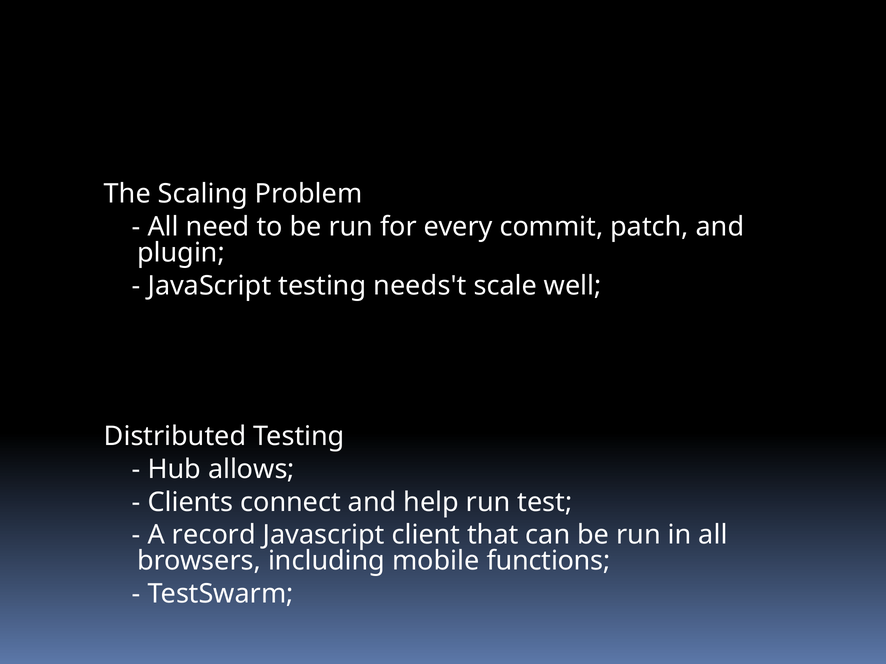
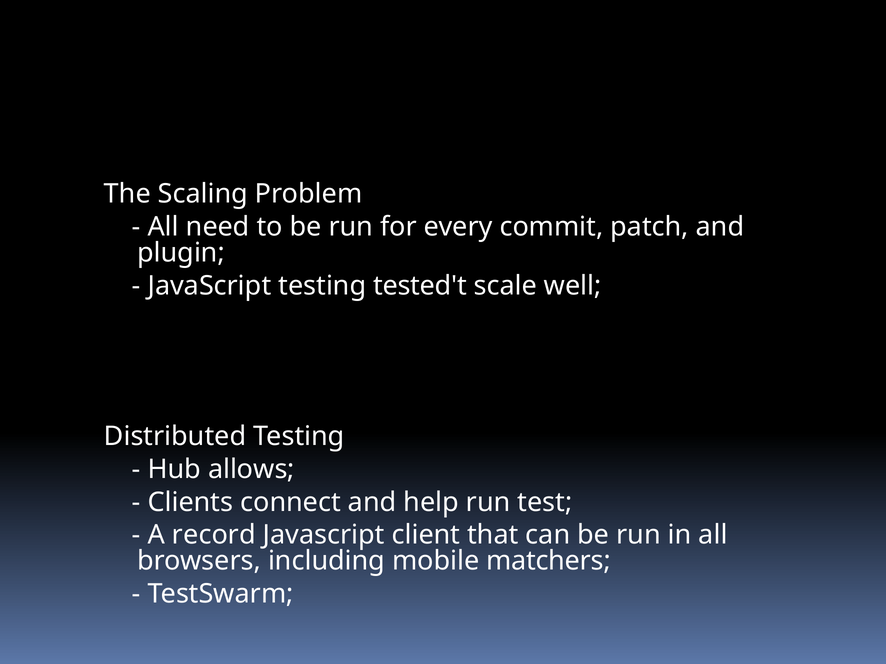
needs't: needs't -> tested't
functions: functions -> matchers
